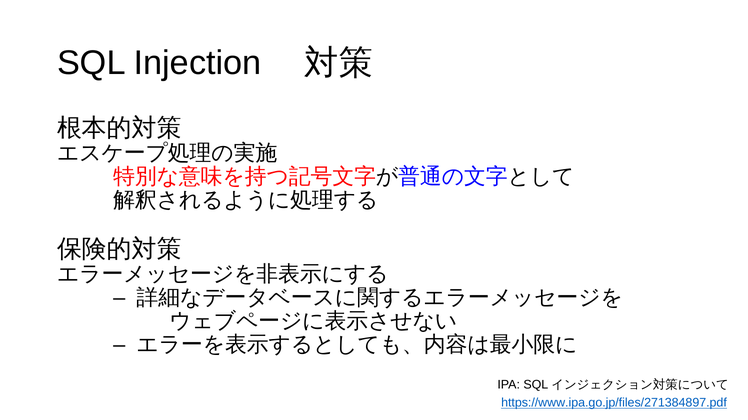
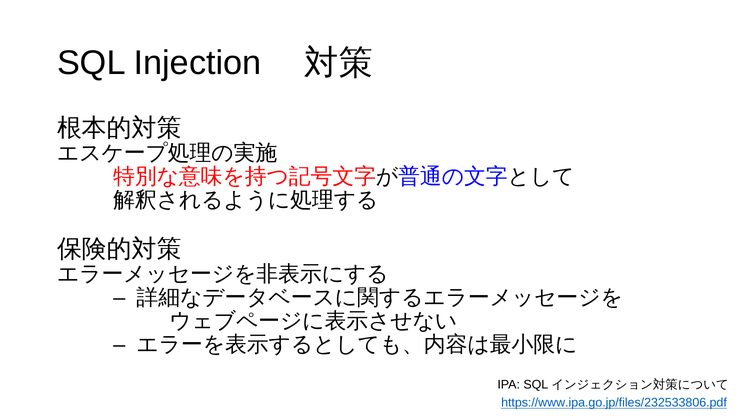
https://www.ipa.go.jp/files/271384897.pdf: https://www.ipa.go.jp/files/271384897.pdf -> https://www.ipa.go.jp/files/232533806.pdf
